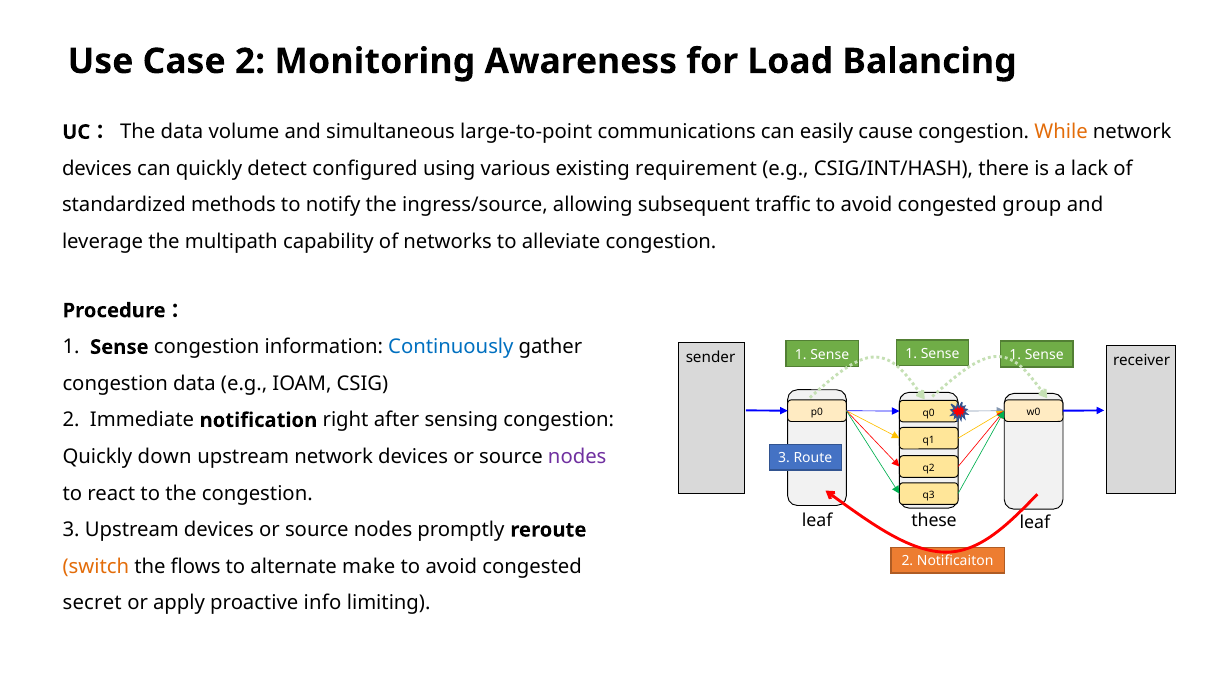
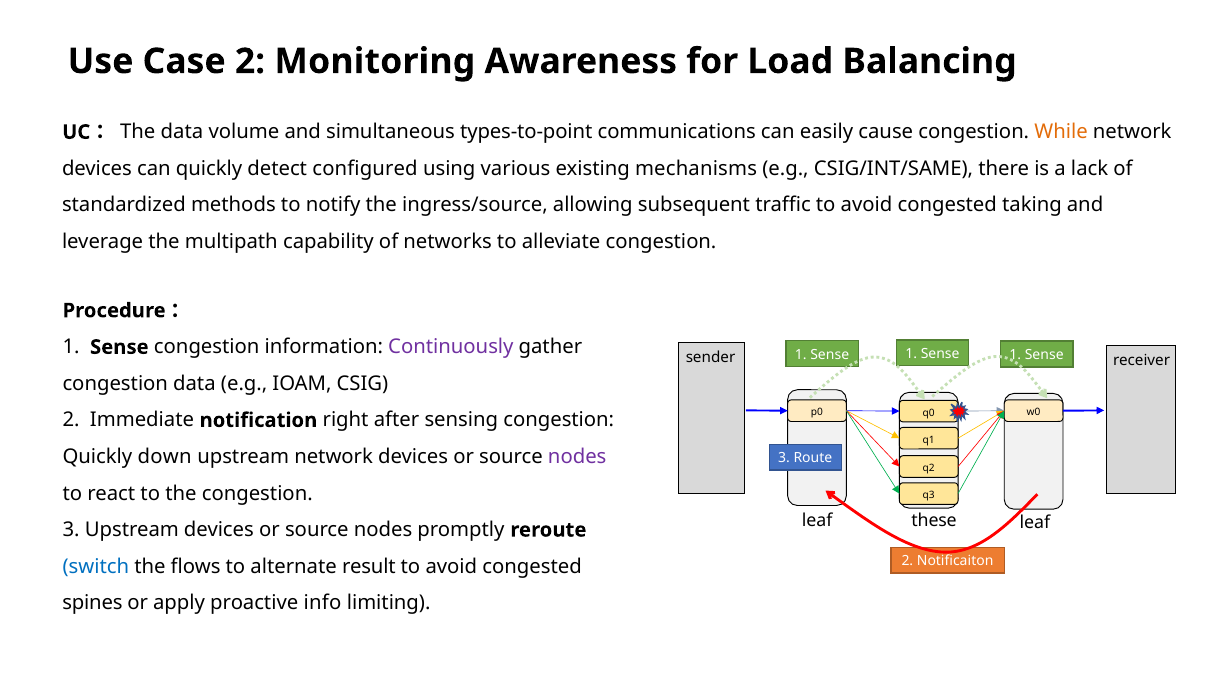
large-to-point: large-to-point -> types-to-point
requirement: requirement -> mechanisms
CSIG/INT/HASH: CSIG/INT/HASH -> CSIG/INT/SAME
group: group -> taking
Continuously colour: blue -> purple
switch colour: orange -> blue
make: make -> result
secret: secret -> spines
